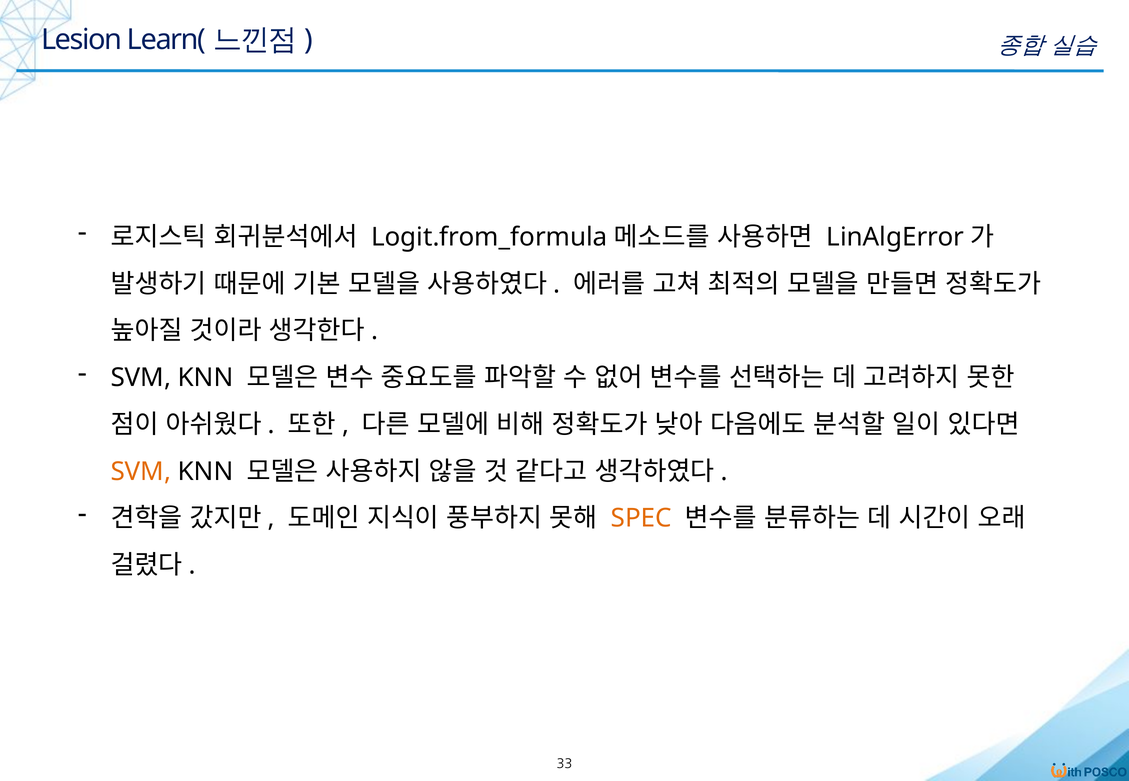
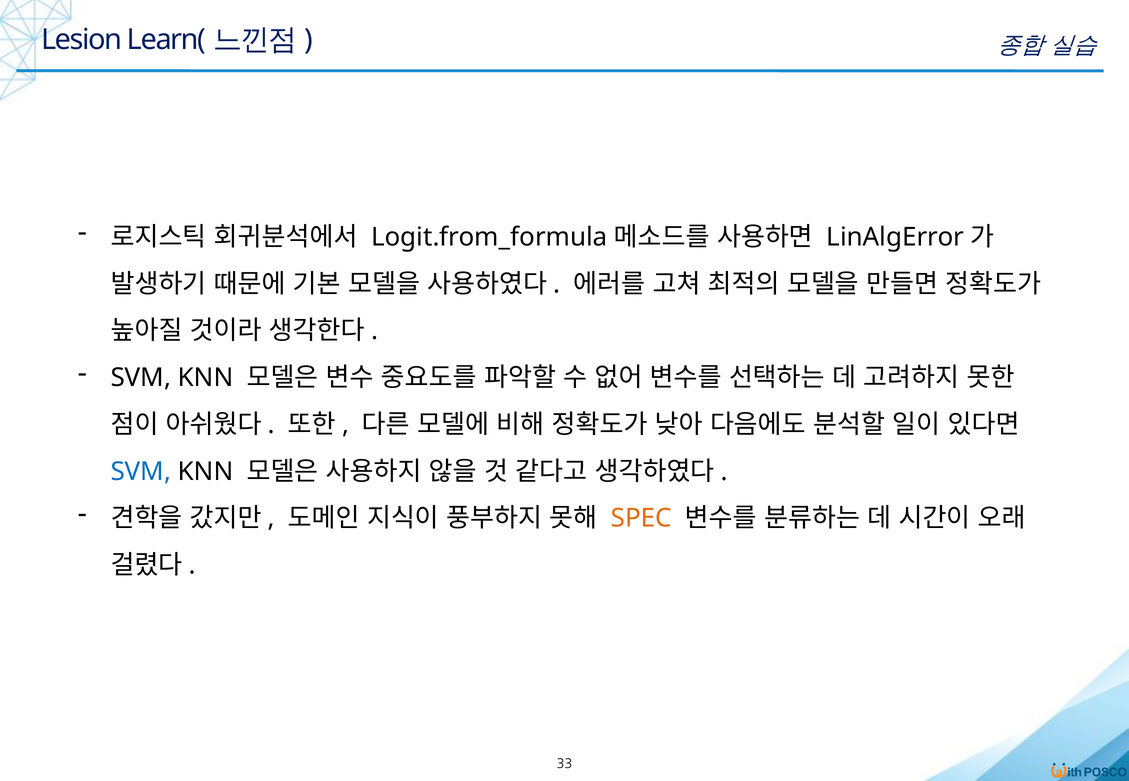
SVM at (141, 472) colour: orange -> blue
